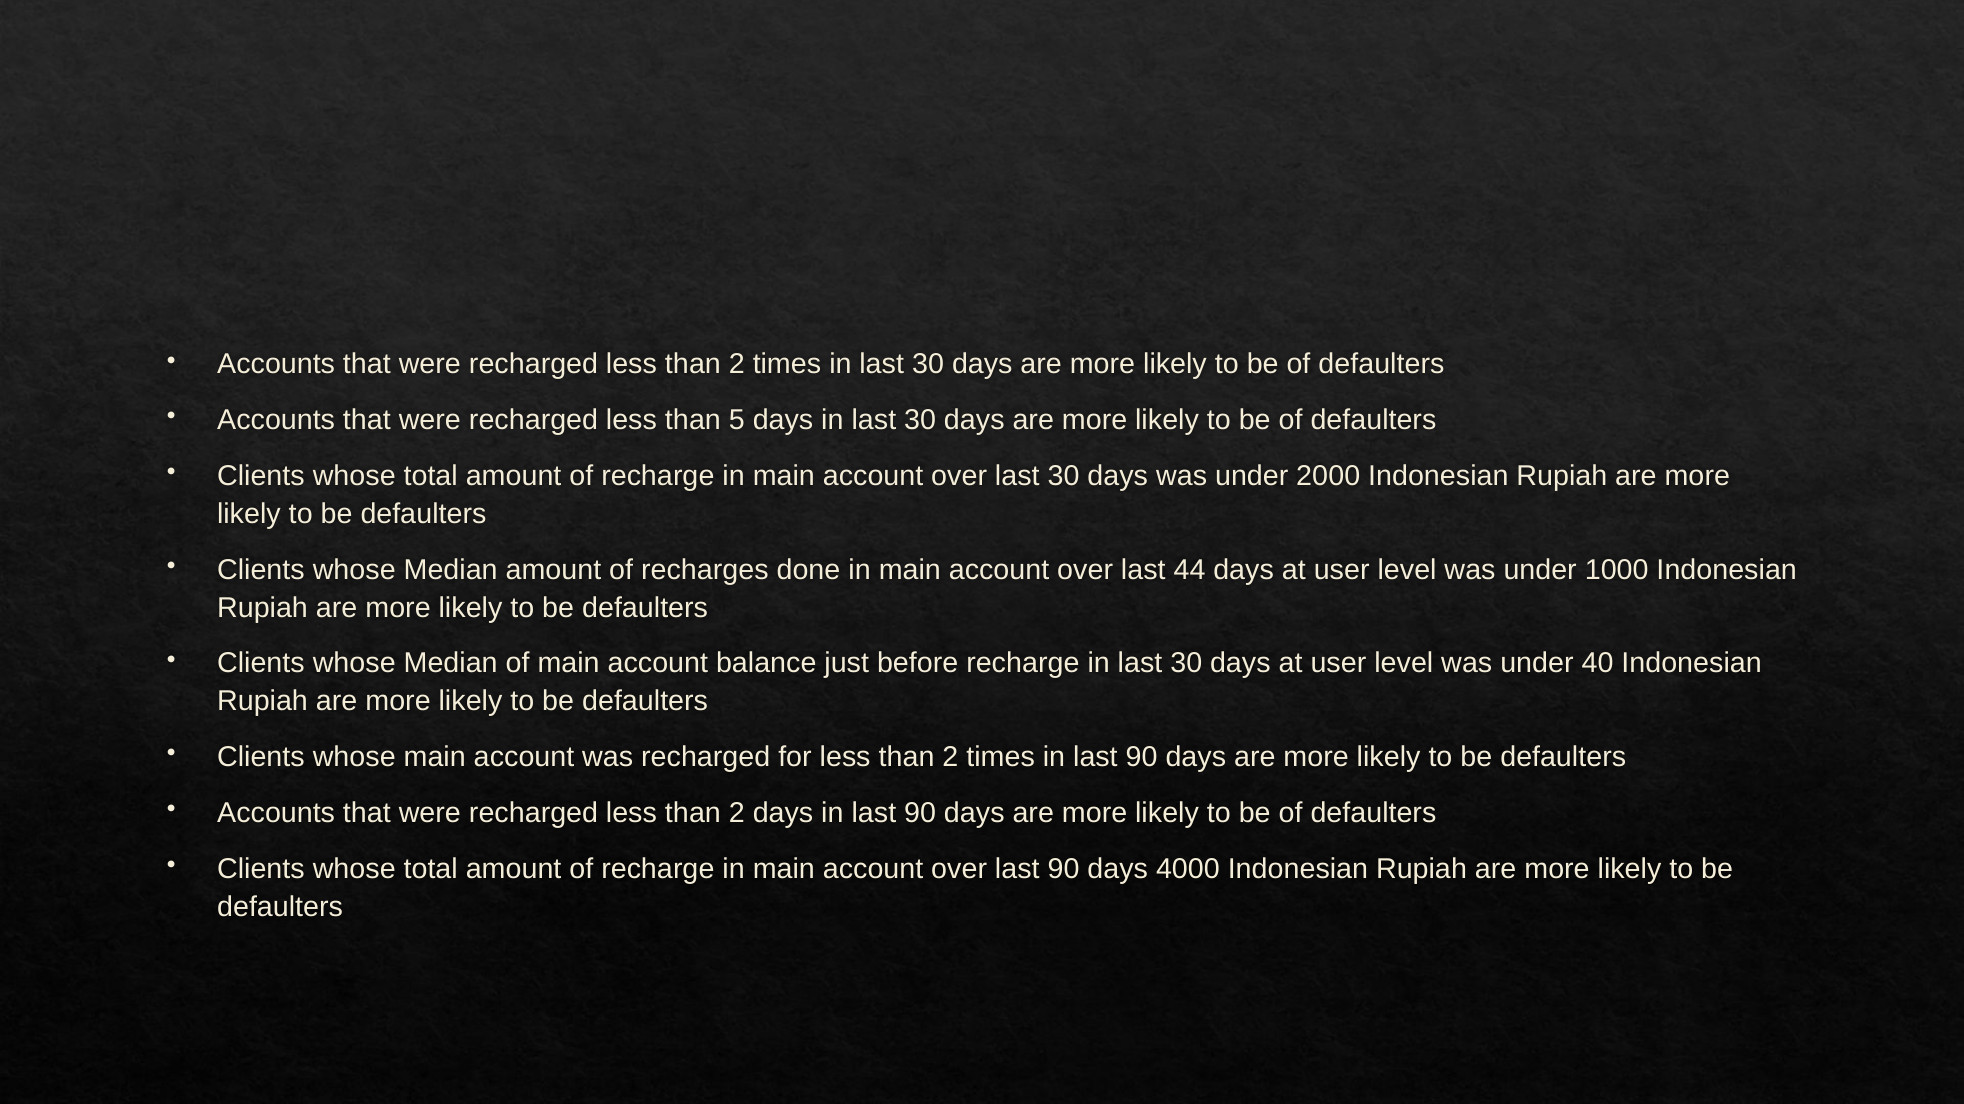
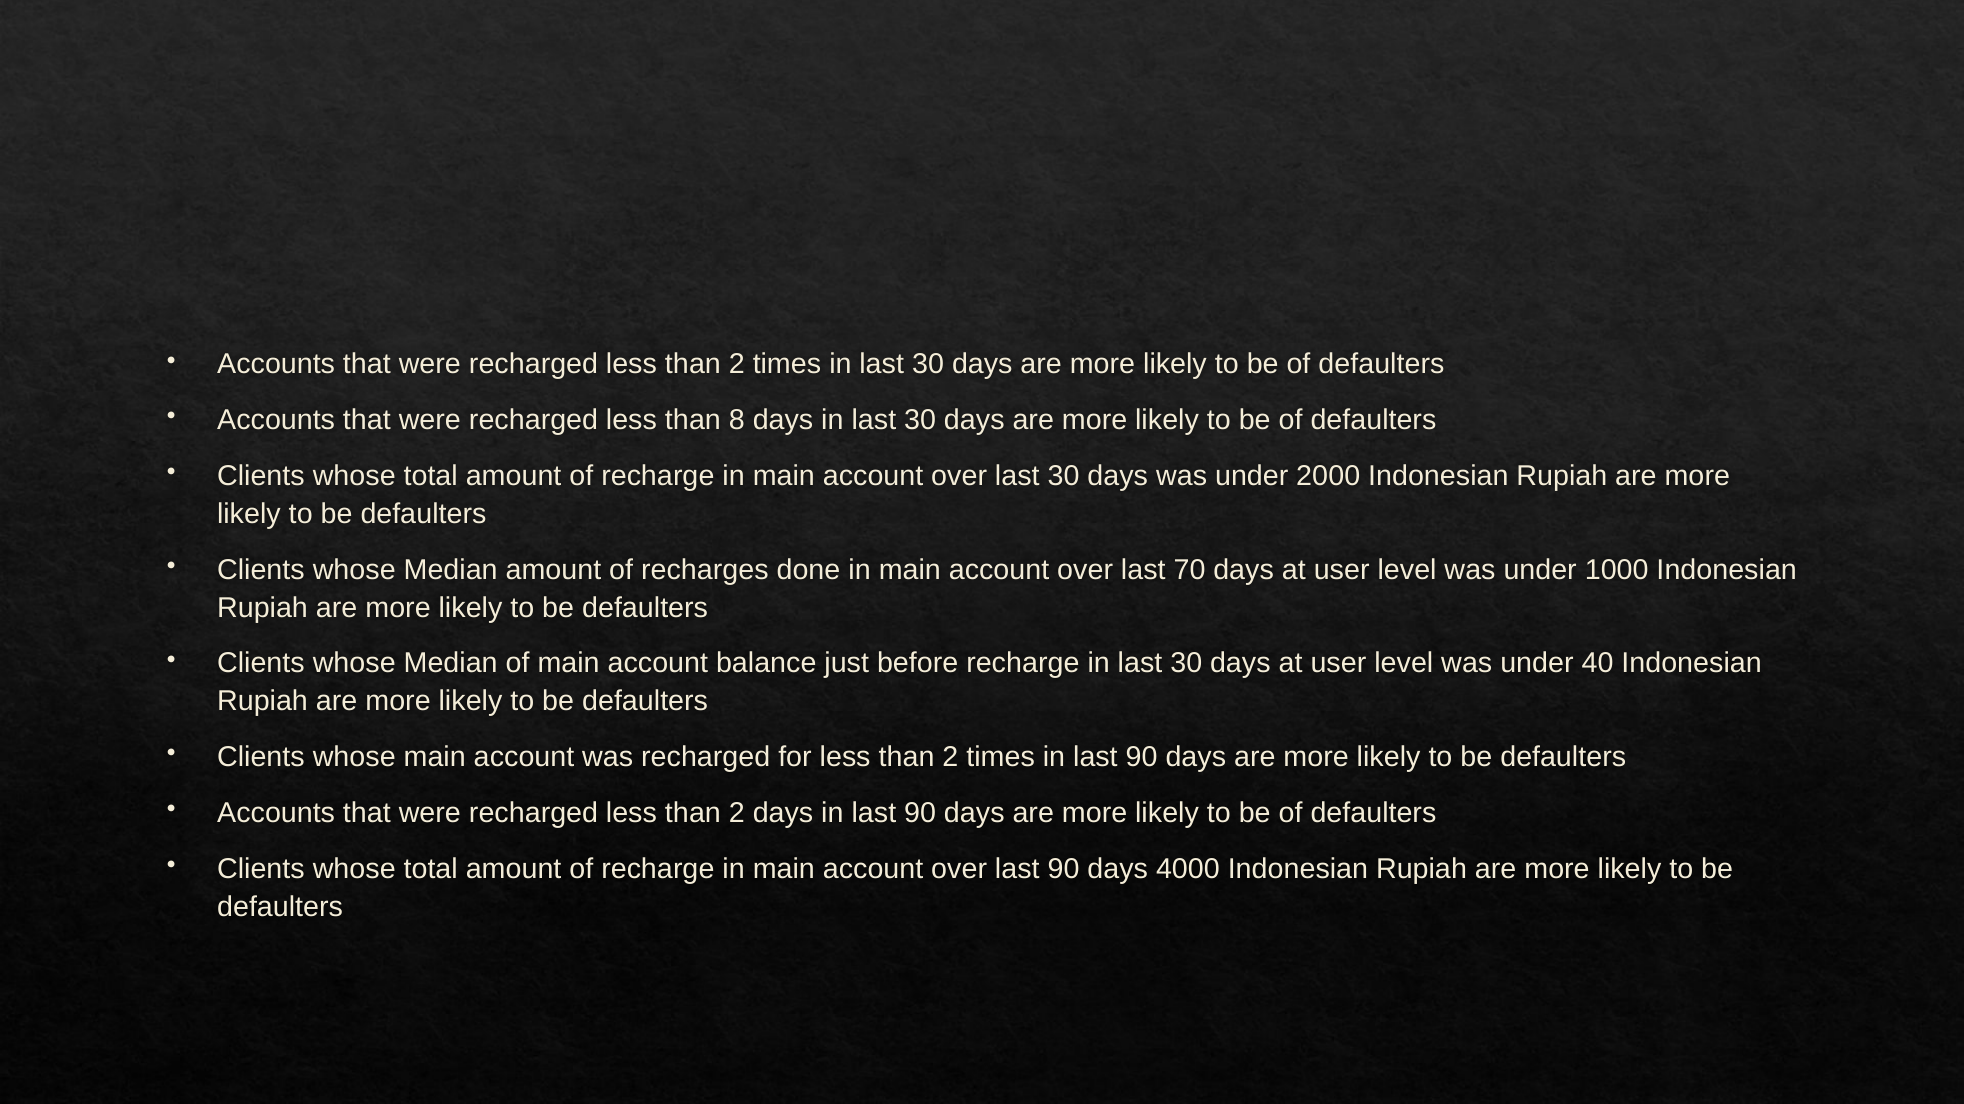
5: 5 -> 8
44: 44 -> 70
